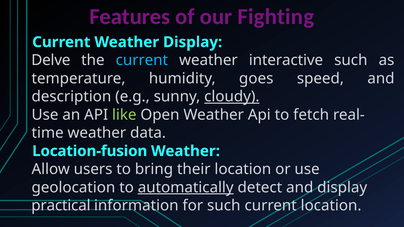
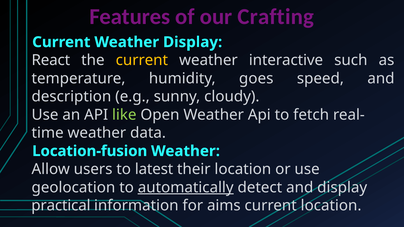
Fighting: Fighting -> Crafting
Delve: Delve -> React
current at (142, 60) colour: light blue -> yellow
cloudy underline: present -> none
bring: bring -> latest
for such: such -> aims
